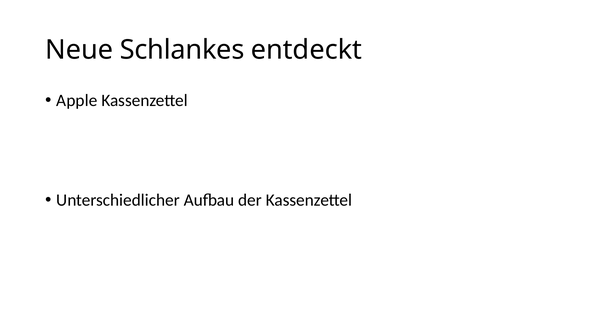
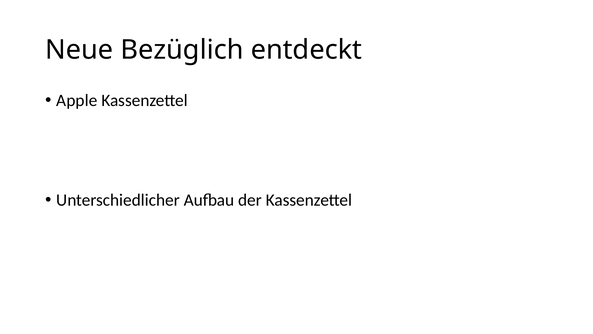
Schlankes: Schlankes -> Bezüglich
